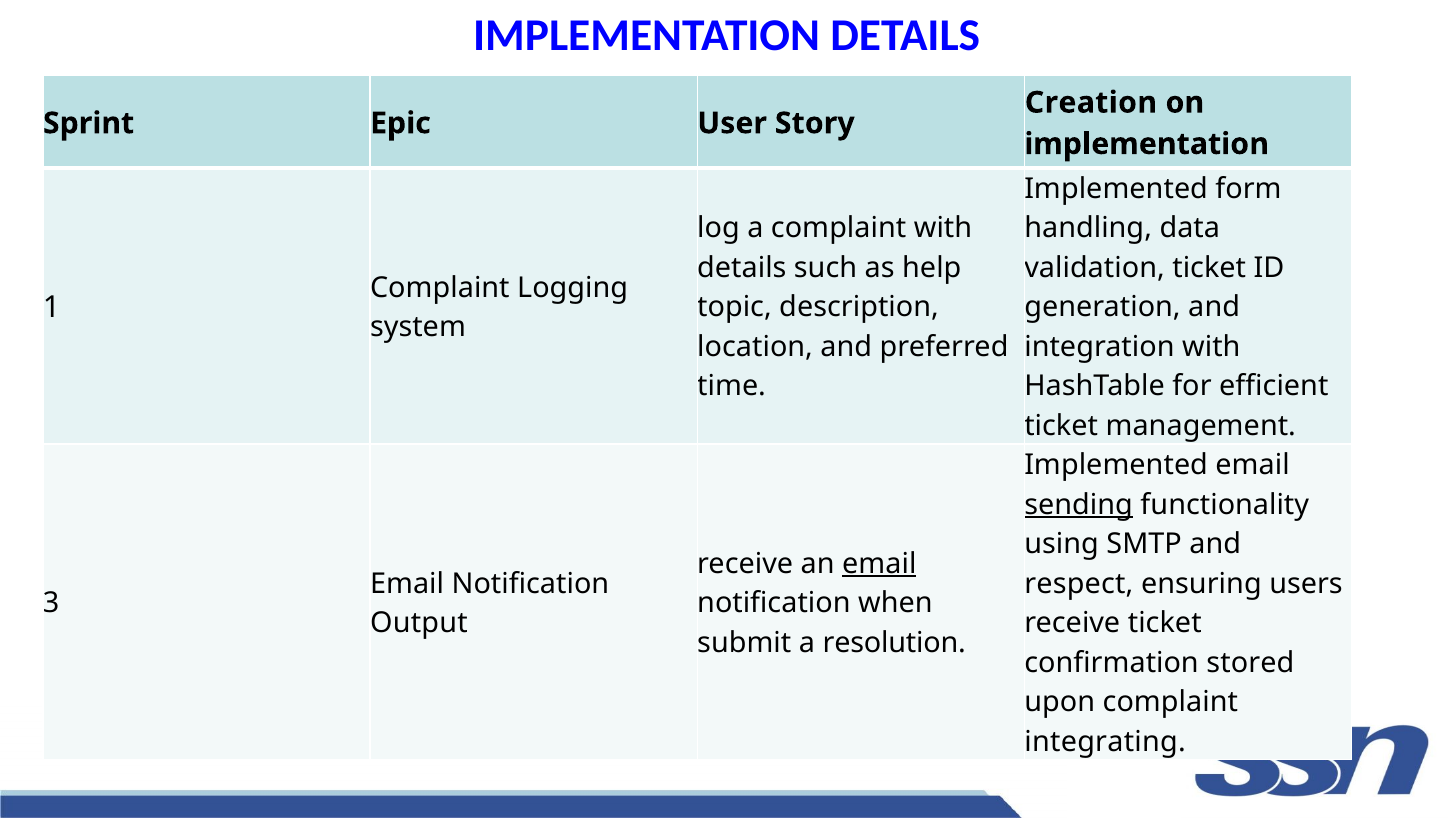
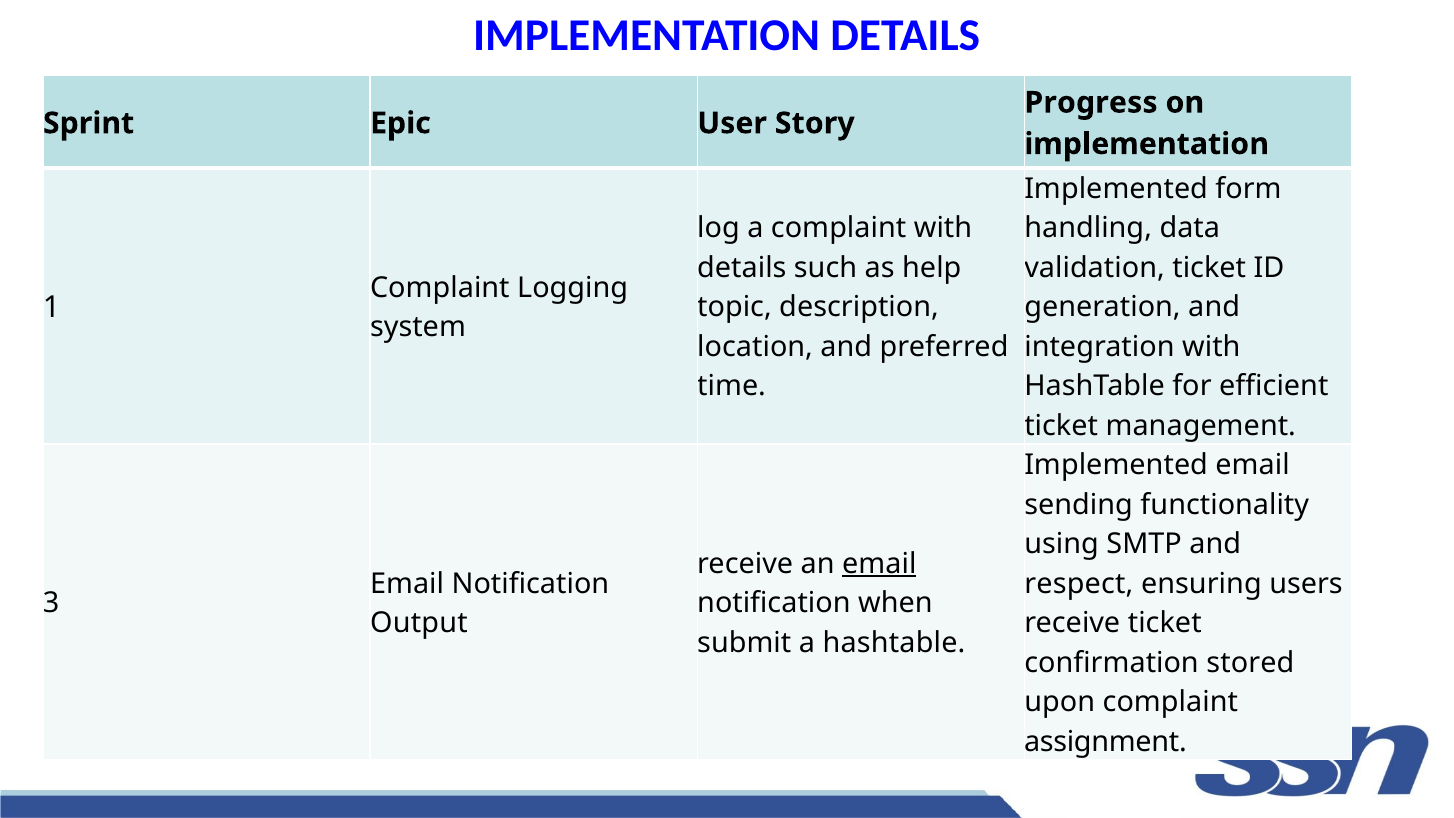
Creation: Creation -> Progress
sending underline: present -> none
a resolution: resolution -> hashtable
integrating: integrating -> assignment
